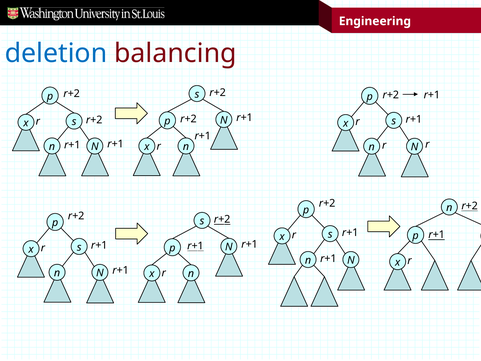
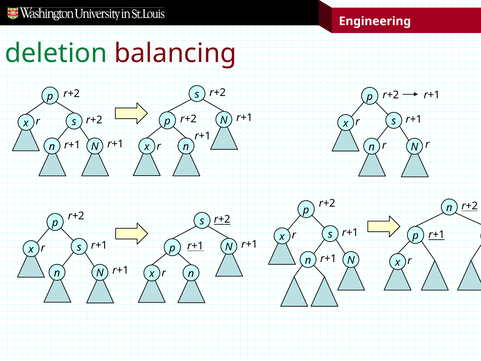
deletion colour: blue -> green
